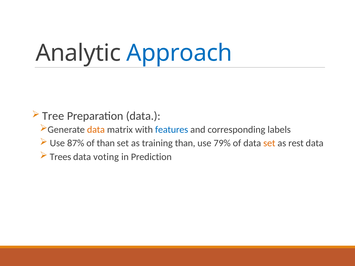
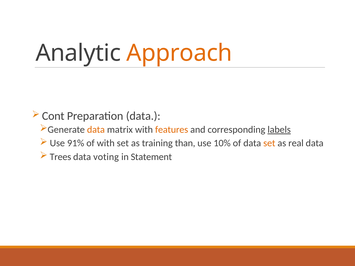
Approach colour: blue -> orange
Tree: Tree -> Cont
features colour: blue -> orange
labels underline: none -> present
87%: 87% -> 91%
of than: than -> with
79%: 79% -> 10%
rest: rest -> real
Prediction: Prediction -> Statement
